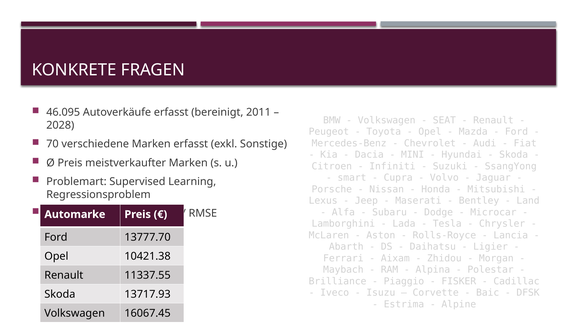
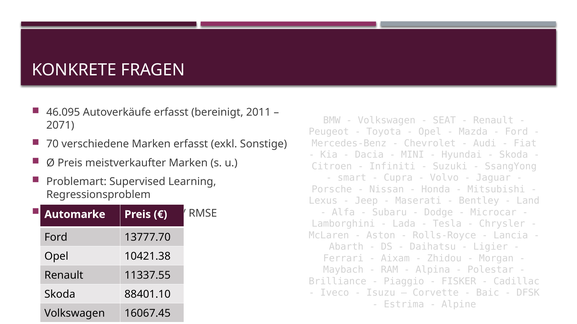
2028: 2028 -> 2071
13717.93: 13717.93 -> 88401.10
